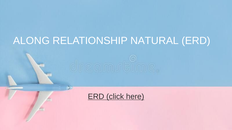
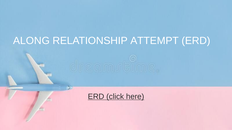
NATURAL: NATURAL -> ATTEMPT
